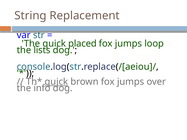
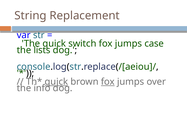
placed: placed -> switch
loop: loop -> case
fox at (108, 82) underline: none -> present
